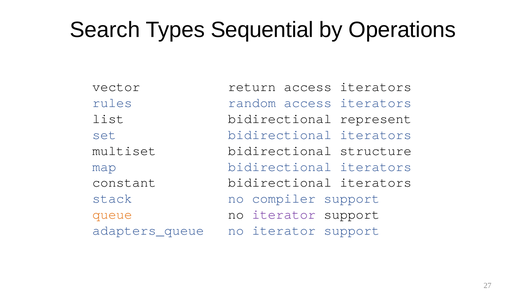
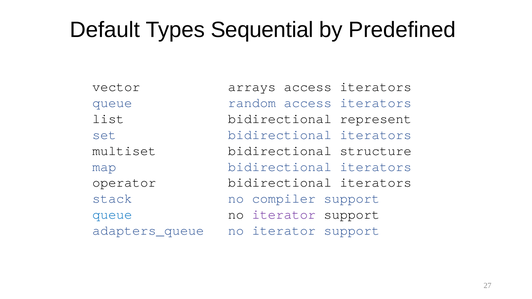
Search: Search -> Default
Operations: Operations -> Predefined
return: return -> arrays
rules at (112, 103): rules -> queue
constant: constant -> operator
queue at (112, 215) colour: orange -> blue
